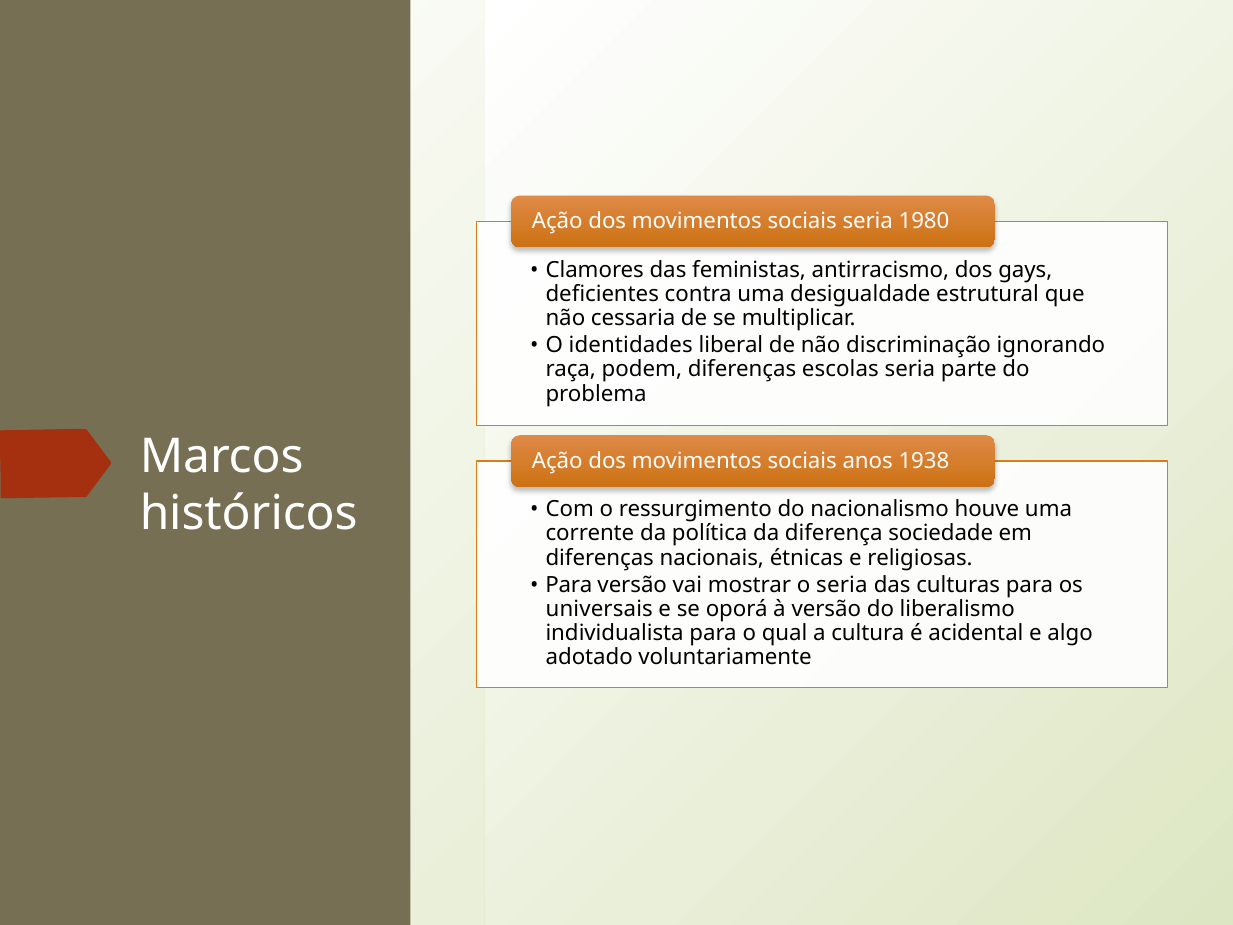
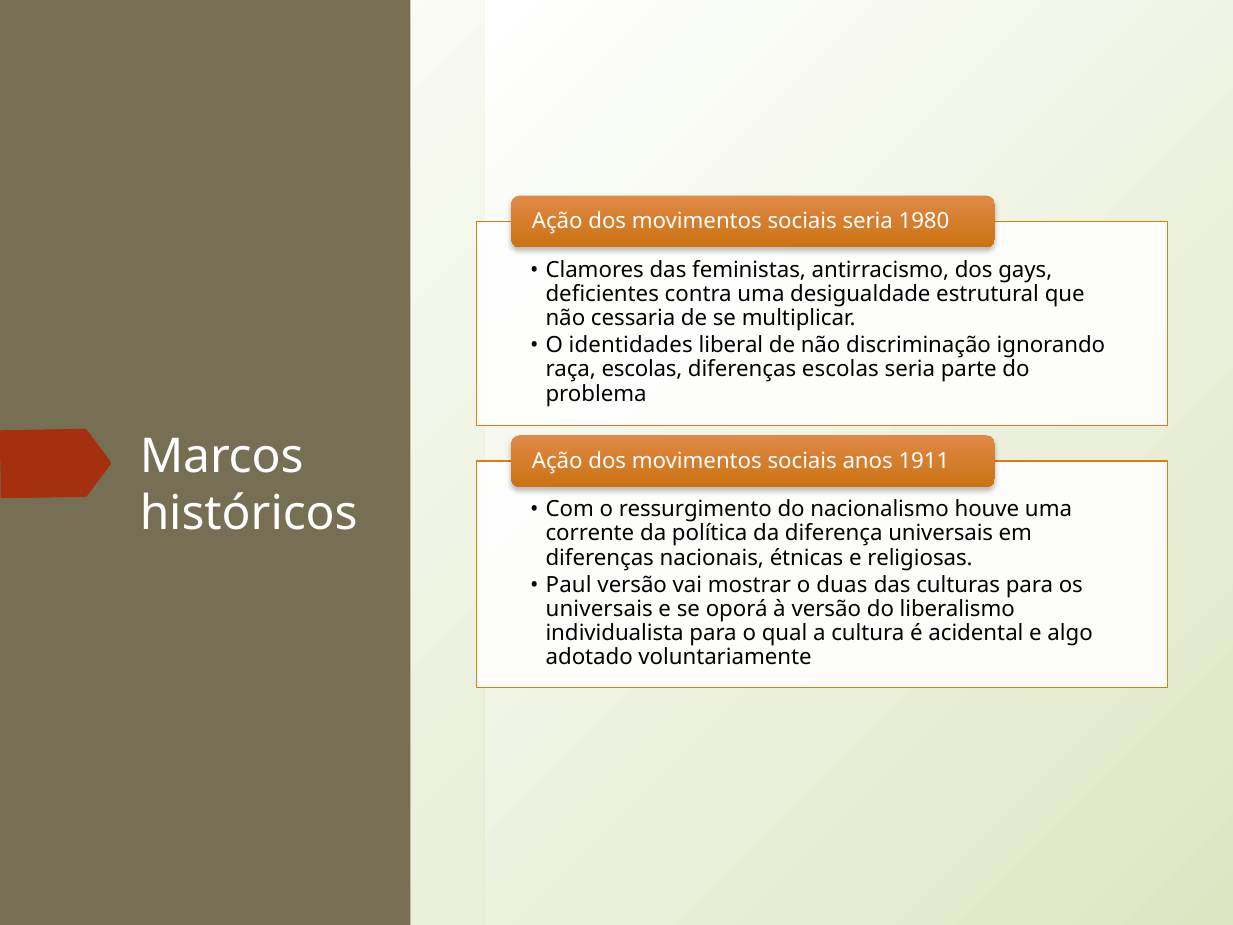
raça podem: podem -> escolas
1938: 1938 -> 1911
diferença sociedade: sociedade -> universais
Para at (569, 585): Para -> Paul
o seria: seria -> duas
